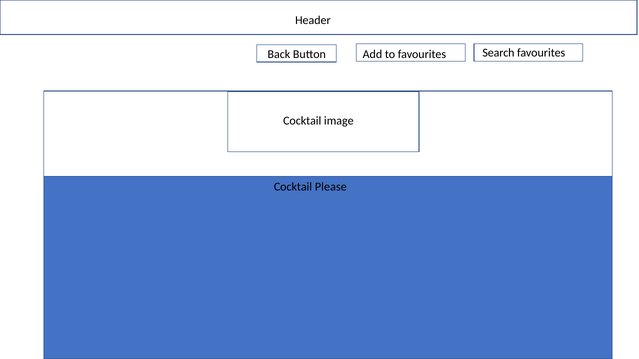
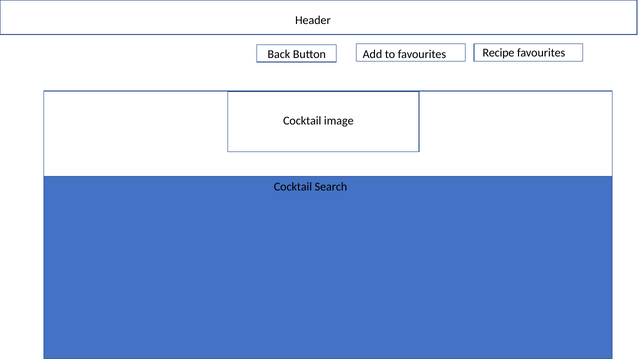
Search: Search -> Recipe
Please: Please -> Search
